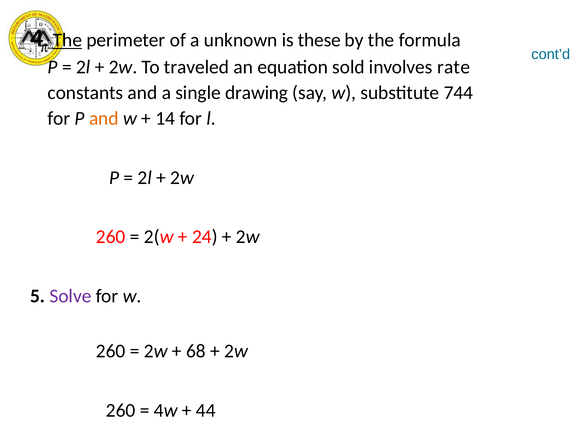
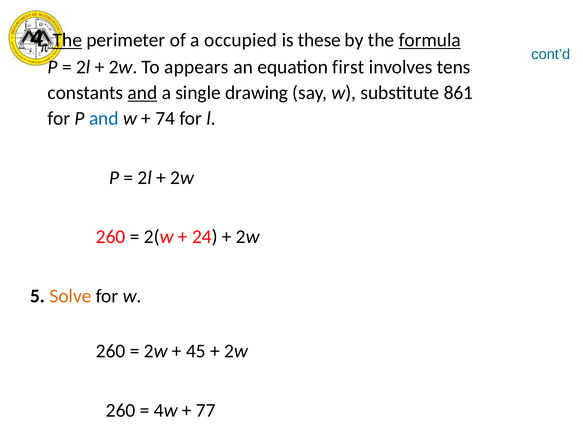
unknown: unknown -> occupied
formula underline: none -> present
traveled: traveled -> appears
sold: sold -> first
rate: rate -> tens
and at (142, 93) underline: none -> present
744: 744 -> 861
and at (104, 118) colour: orange -> blue
14: 14 -> 74
Solve colour: purple -> orange
68: 68 -> 45
44: 44 -> 77
